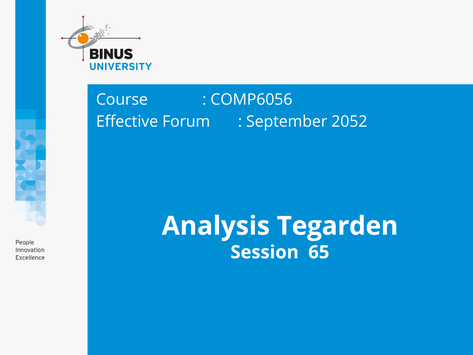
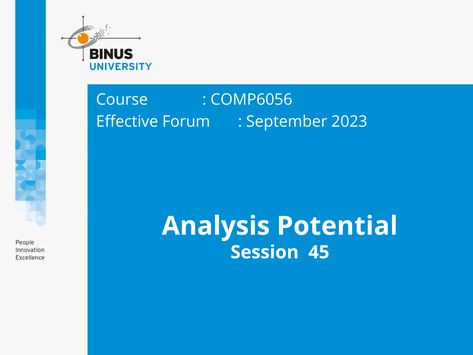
2052: 2052 -> 2023
Tegarden: Tegarden -> Potential
65: 65 -> 45
